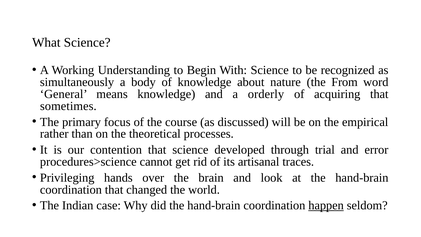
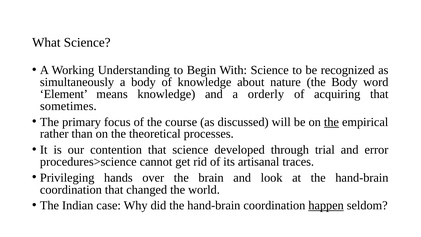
the From: From -> Body
General: General -> Element
the at (331, 122) underline: none -> present
